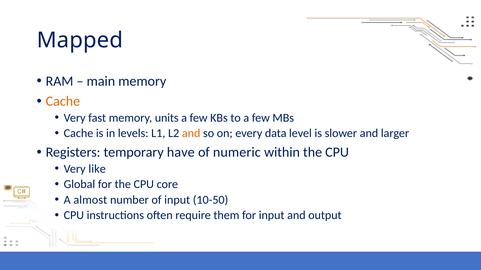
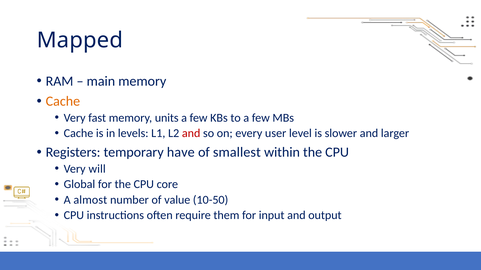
and at (191, 134) colour: orange -> red
data: data -> user
numeric: numeric -> smallest
like: like -> will
of input: input -> value
